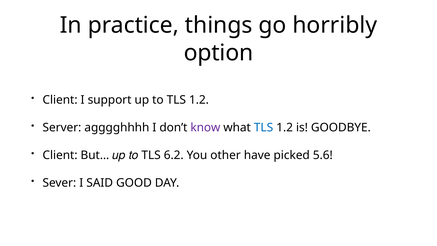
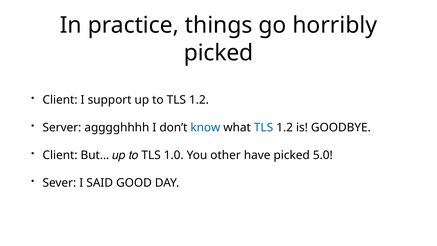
option at (219, 53): option -> picked
know colour: purple -> blue
6.2: 6.2 -> 1.0
5.6: 5.6 -> 5.0
